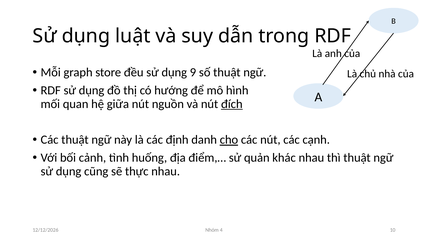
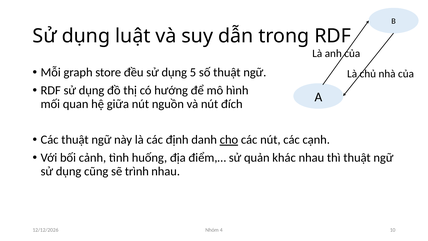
9: 9 -> 5
đích underline: present -> none
thực: thực -> trình
